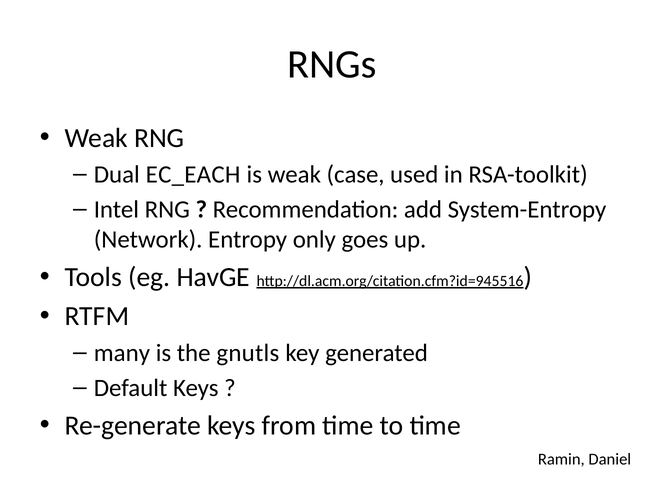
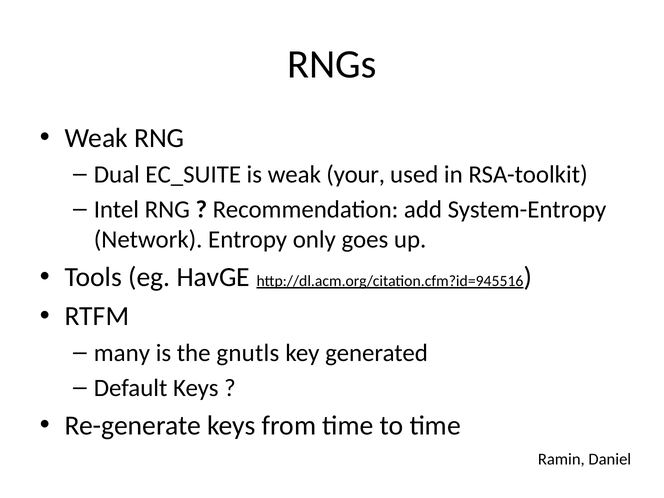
EC_EACH: EC_EACH -> EC_SUITE
case: case -> your
